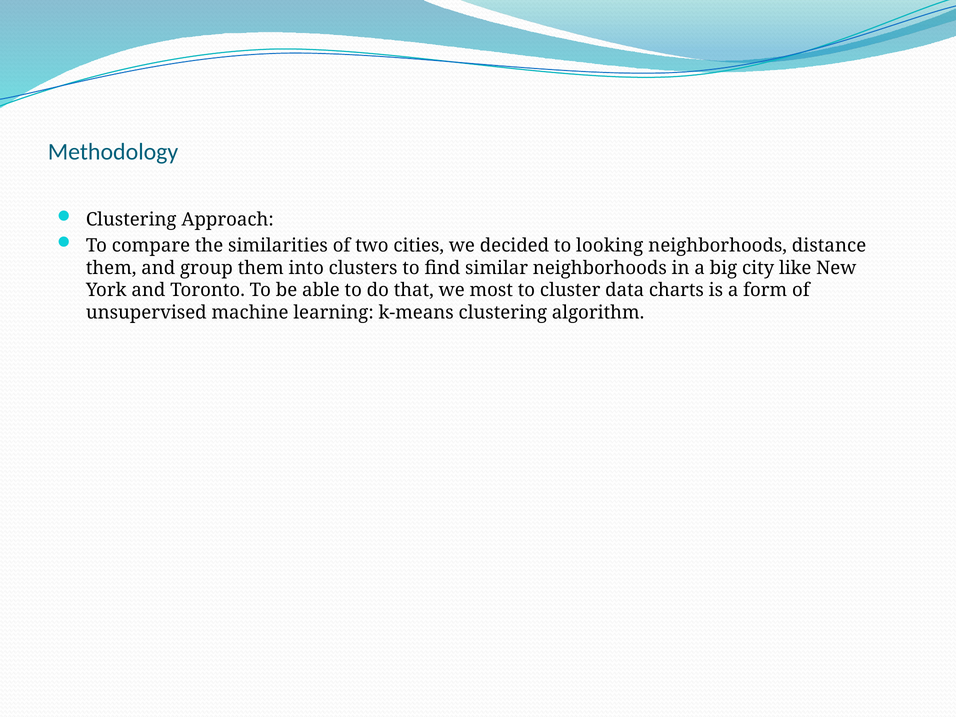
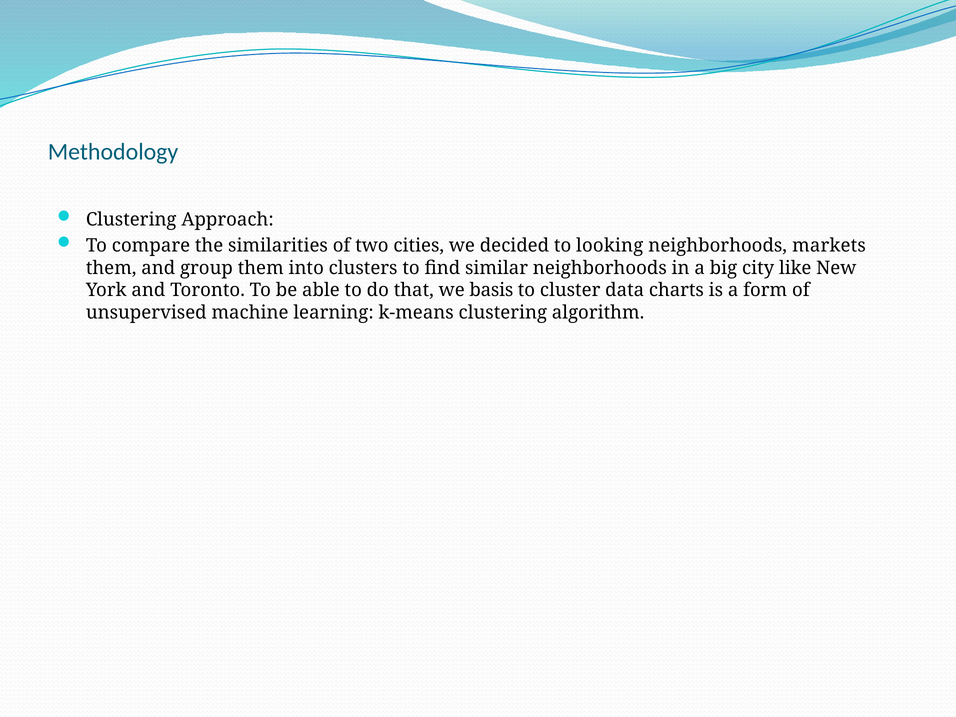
distance: distance -> markets
most: most -> basis
